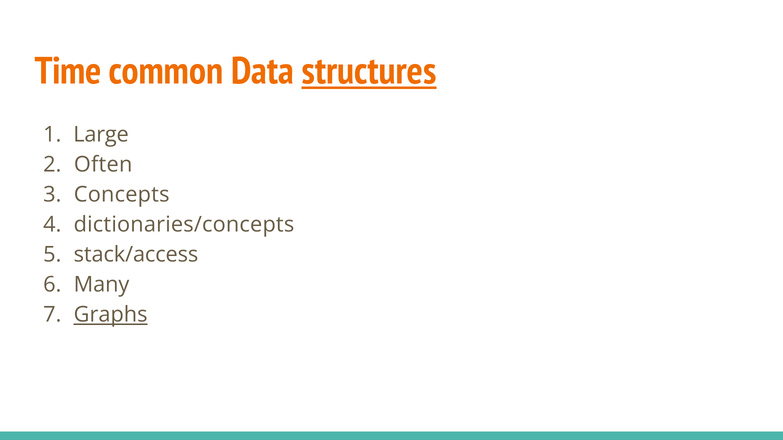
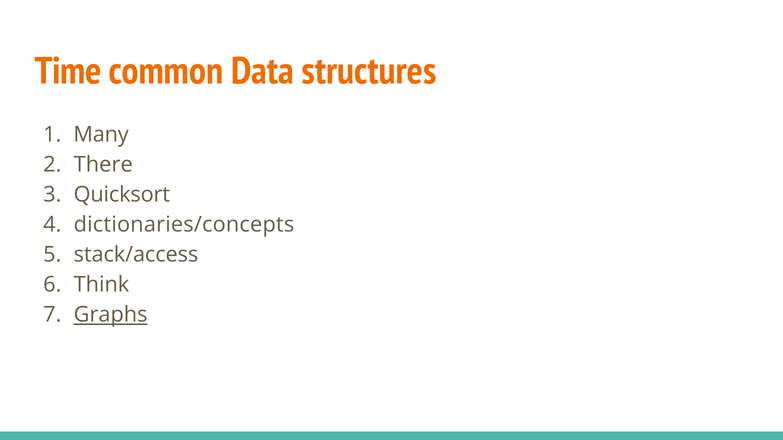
structures underline: present -> none
Large: Large -> Many
Often: Often -> There
Concepts: Concepts -> Quicksort
Many: Many -> Think
